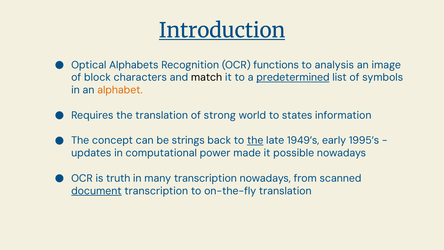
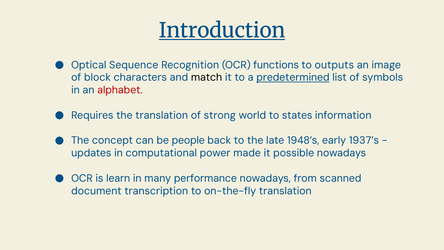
Alphabets: Alphabets -> Sequence
analysis: analysis -> outputs
alphabet colour: orange -> red
strings: strings -> people
the at (255, 140) underline: present -> none
1949’s: 1949’s -> 1948’s
1995’s: 1995’s -> 1937’s
truth: truth -> learn
many transcription: transcription -> performance
document underline: present -> none
